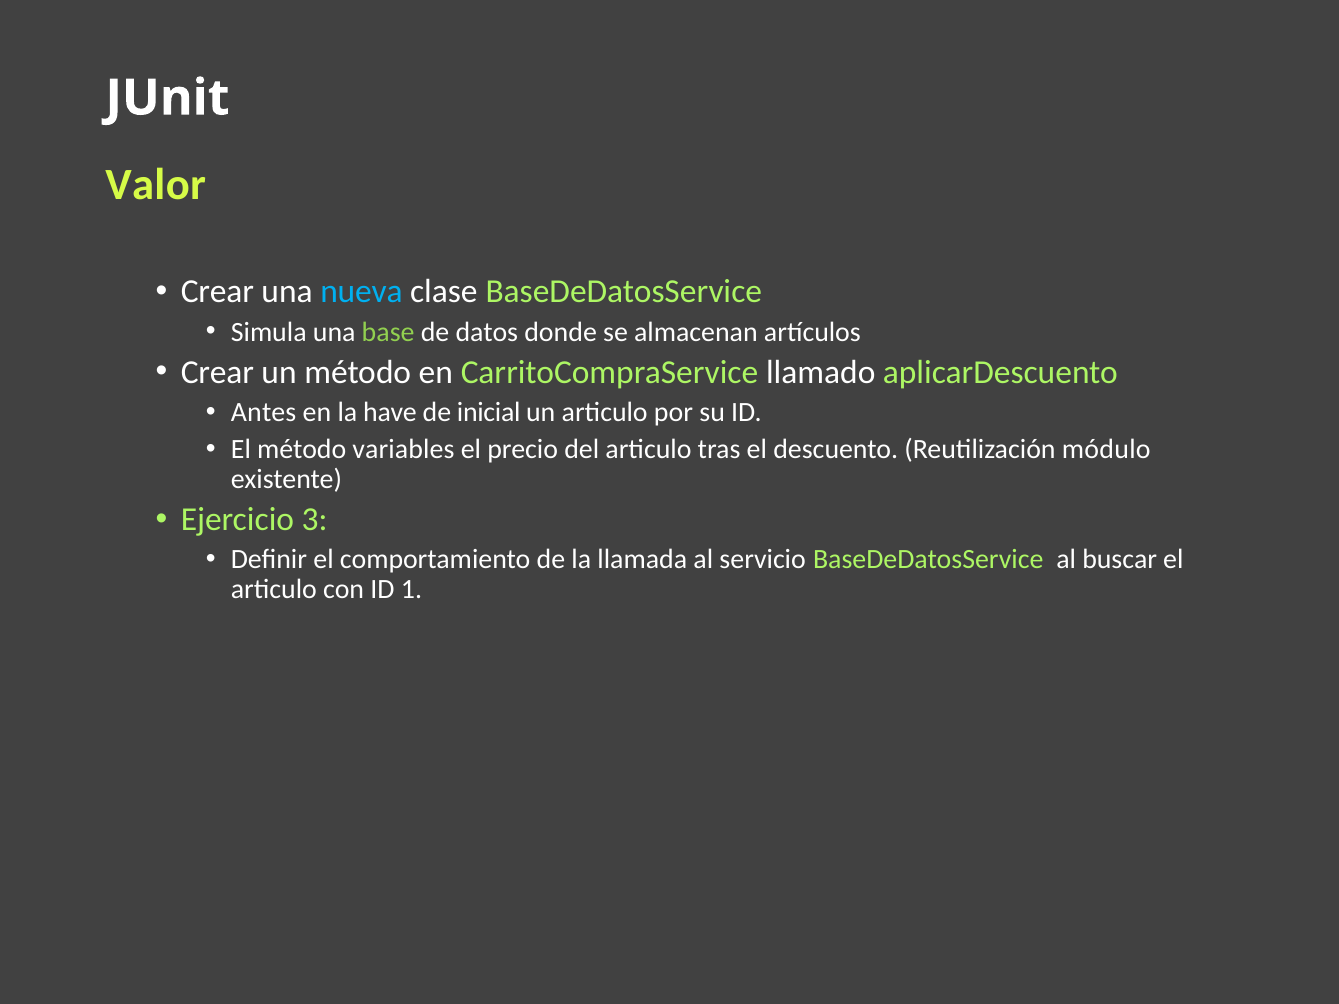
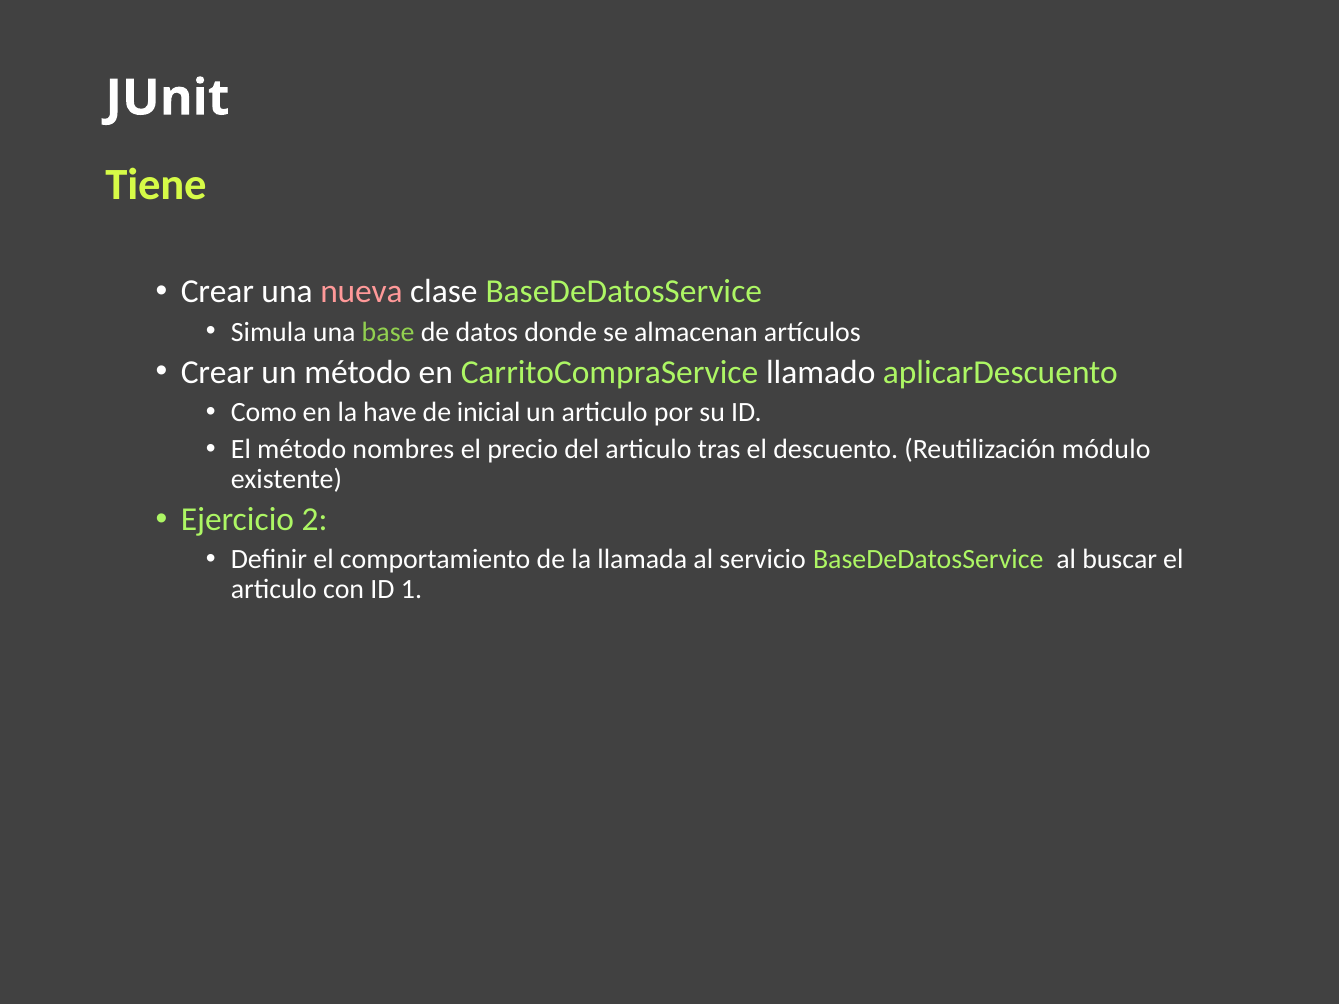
Valor: Valor -> Tiene
nueva colour: light blue -> pink
Antes: Antes -> Como
variables: variables -> nombres
3: 3 -> 2
